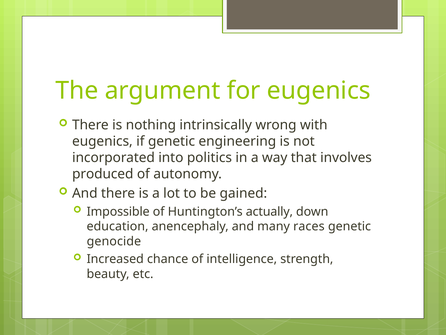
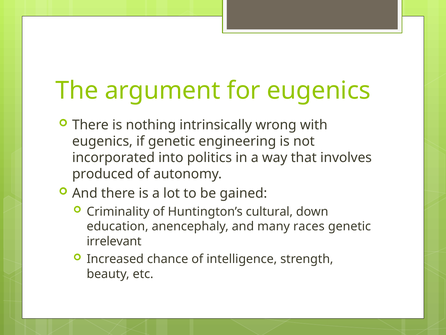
Impossible: Impossible -> Criminality
actually: actually -> cultural
genocide: genocide -> irrelevant
